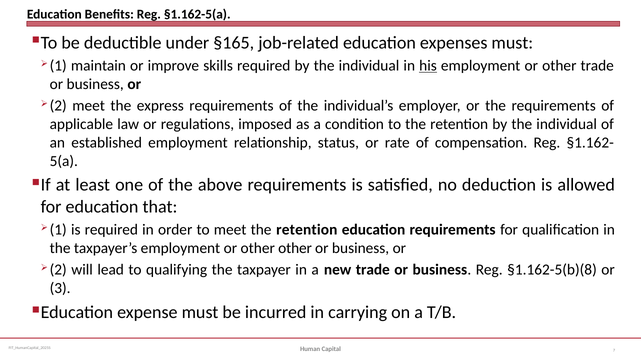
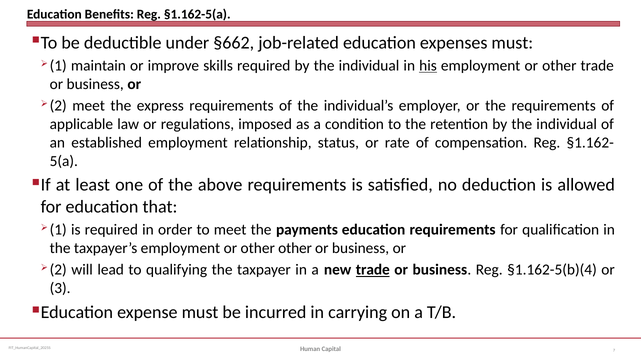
§165: §165 -> §662
meet the retention: retention -> payments
trade at (373, 270) underline: none -> present
§1.162-5(b)(8: §1.162-5(b)(8 -> §1.162-5(b)(4
